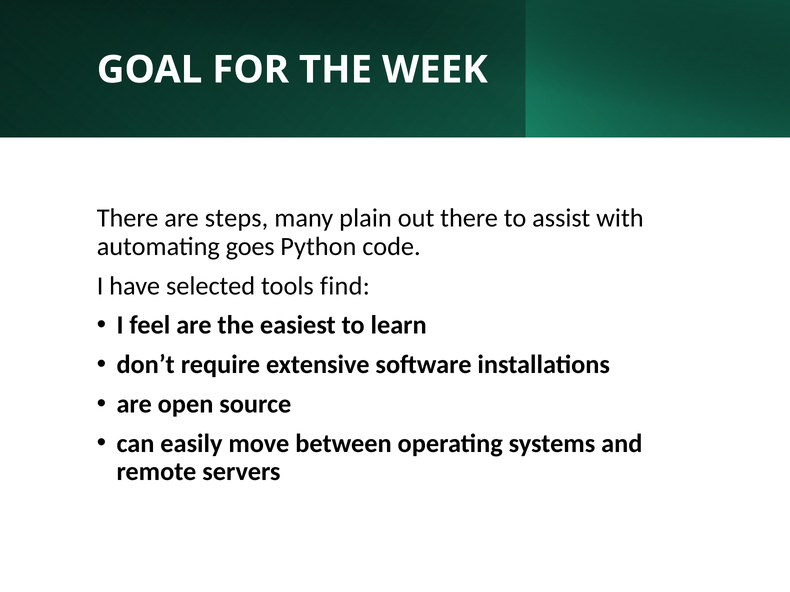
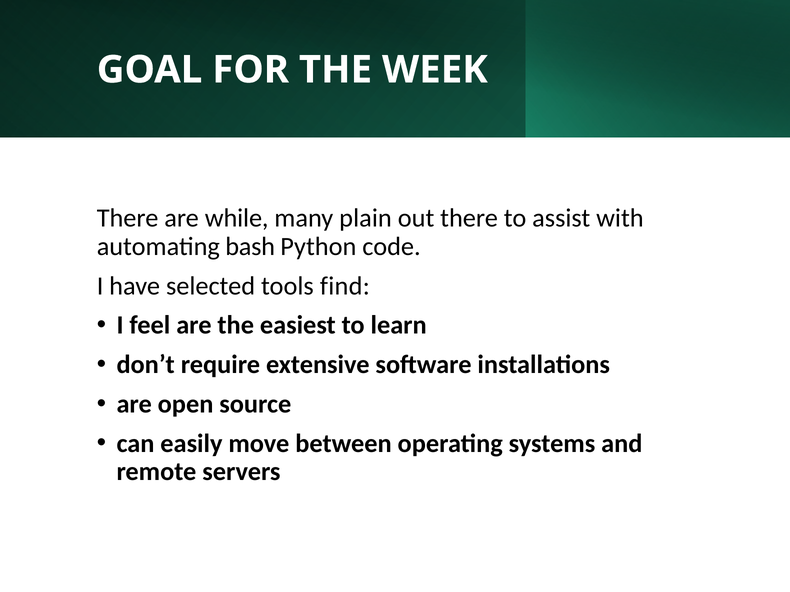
steps: steps -> while
goes: goes -> bash
